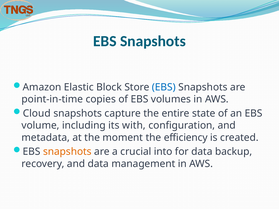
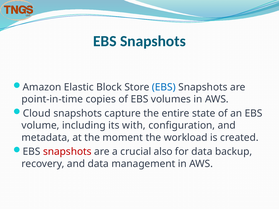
efficiency: efficiency -> workload
snapshots at (67, 152) colour: orange -> red
into: into -> also
